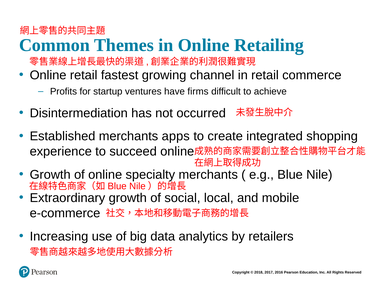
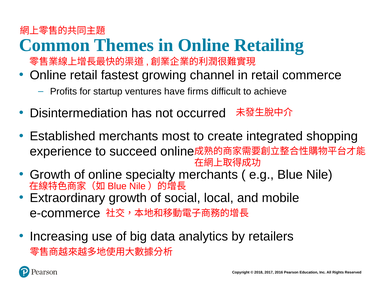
apps: apps -> most
